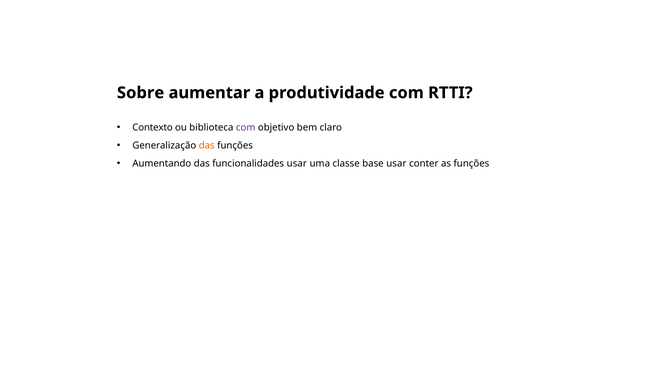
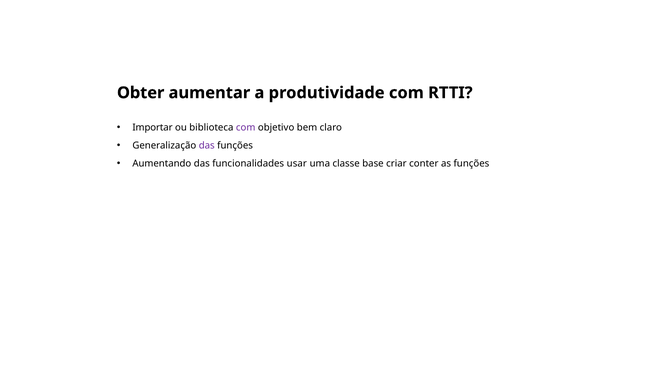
Sobre: Sobre -> Obter
Contexto: Contexto -> Importar
das at (207, 146) colour: orange -> purple
base usar: usar -> criar
